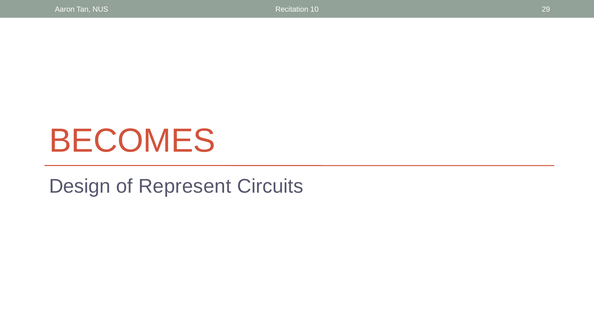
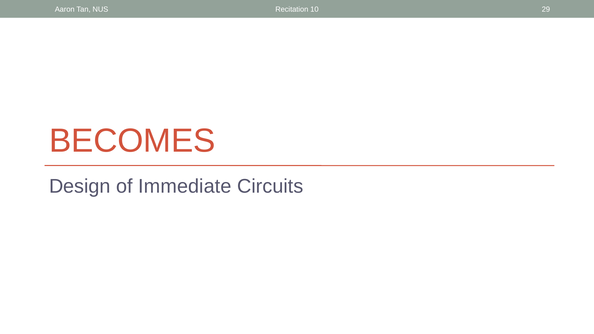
Represent: Represent -> Immediate
